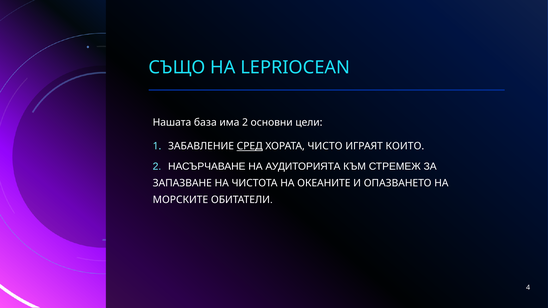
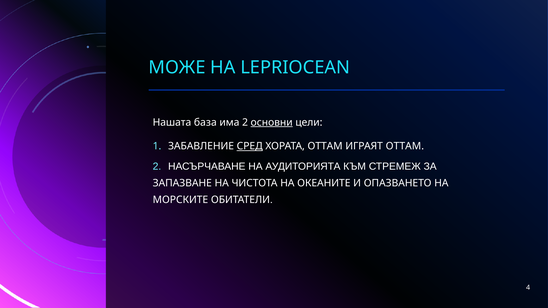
СЪЩО: СЪЩО -> МОЖЕ
основни underline: none -> present
ХОРАТА ЧИСТО: ЧИСТО -> ОТТАМ
ИГРАЯТ КОИТО: КОИТО -> ОТТАМ
